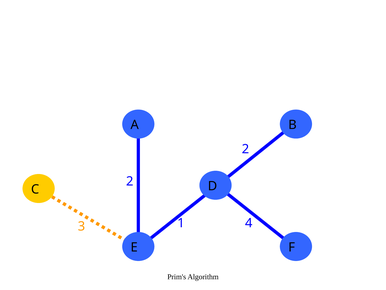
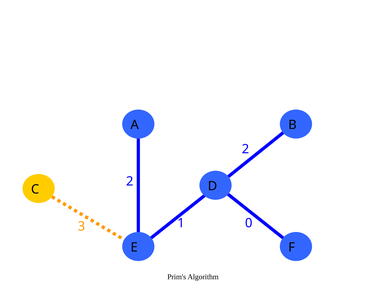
4: 4 -> 0
